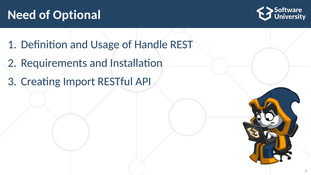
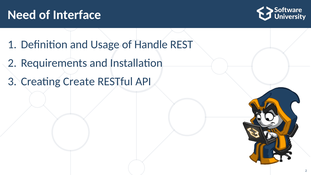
Optional: Optional -> Interface
Import: Import -> Create
